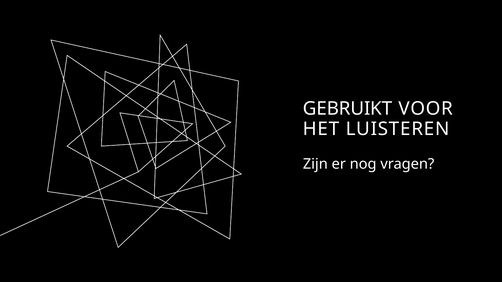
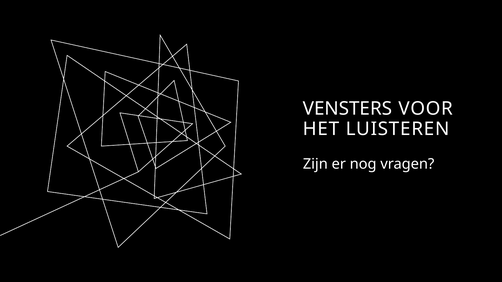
GEBRUIKT: GEBRUIKT -> VENSTERS
